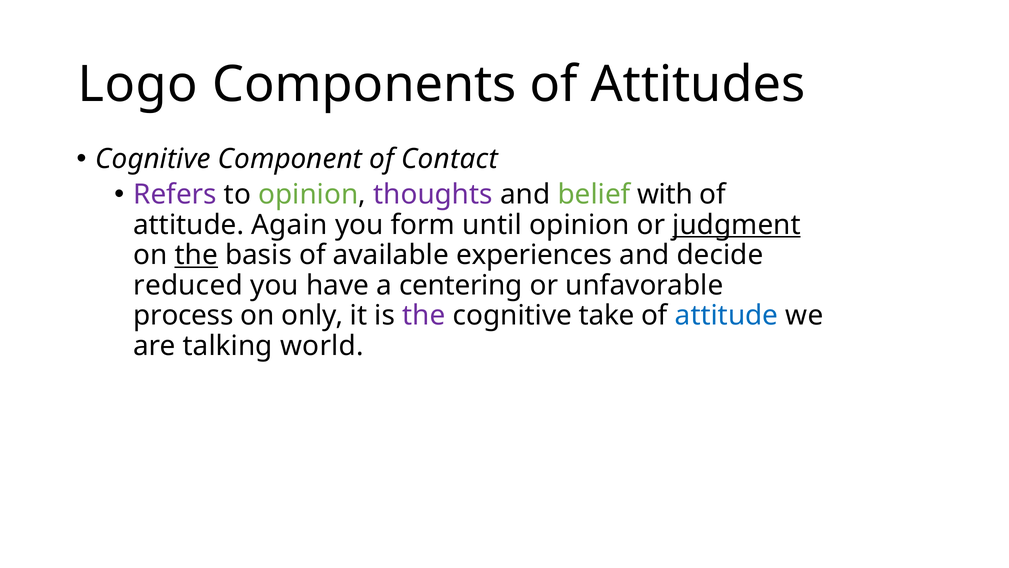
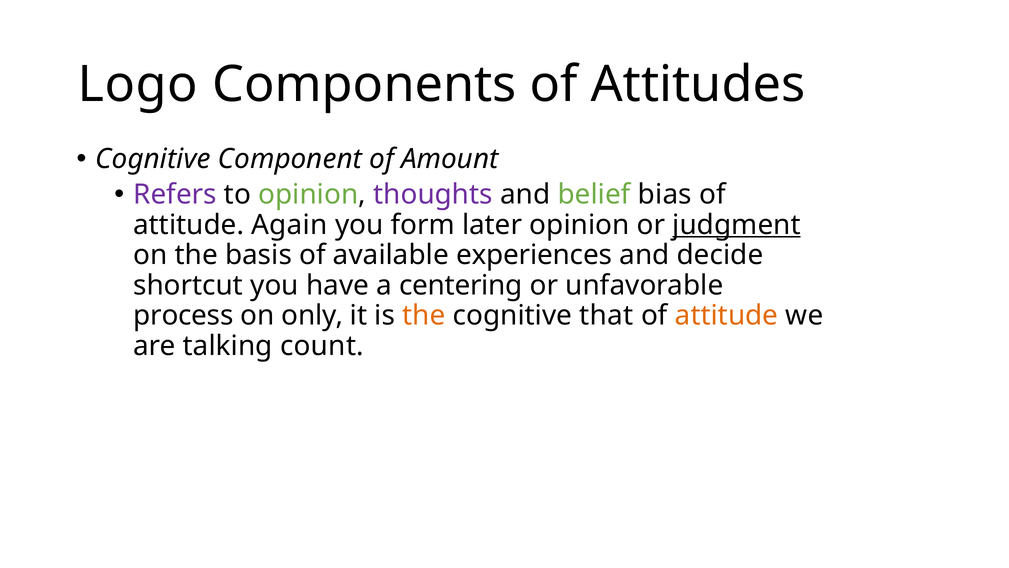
Contact: Contact -> Amount
with: with -> bias
until: until -> later
the at (196, 255) underline: present -> none
reduced: reduced -> shortcut
the at (424, 315) colour: purple -> orange
take: take -> that
attitude at (727, 315) colour: blue -> orange
world: world -> count
